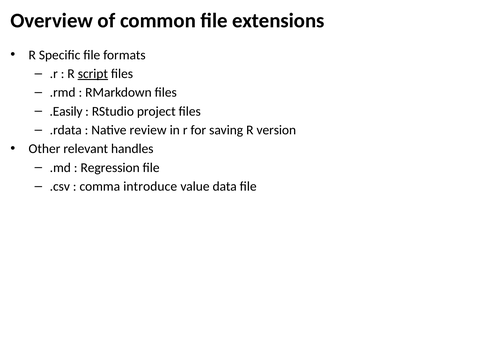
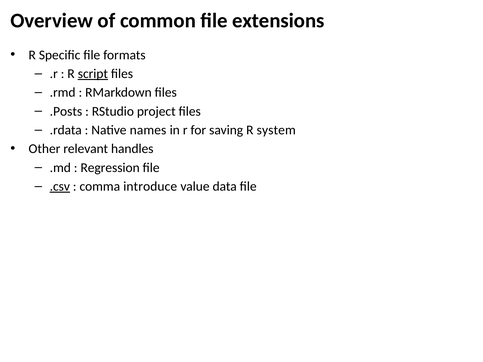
.Easily: .Easily -> .Posts
review: review -> names
version: version -> system
.csv underline: none -> present
